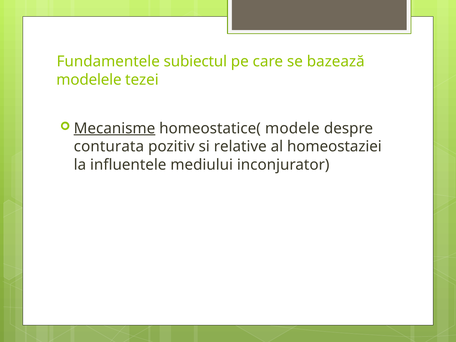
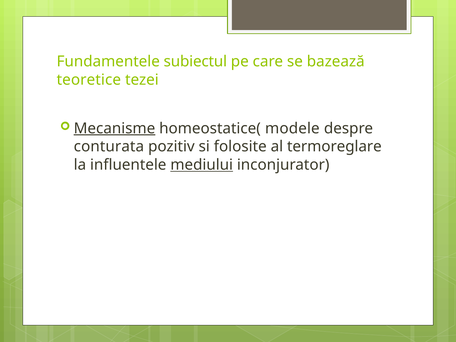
modelele: modelele -> teoretice
relative: relative -> folosite
homeostaziei: homeostaziei -> termoreglare
mediului underline: none -> present
